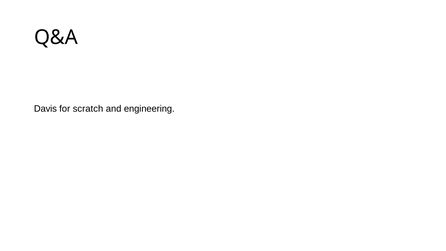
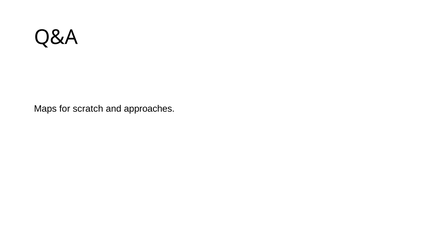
Davis: Davis -> Maps
engineering: engineering -> approaches
